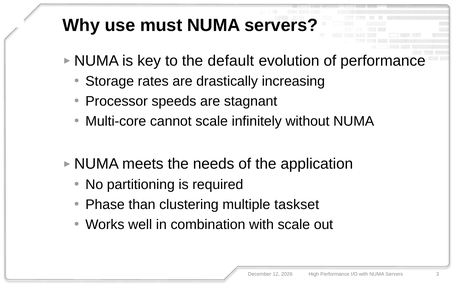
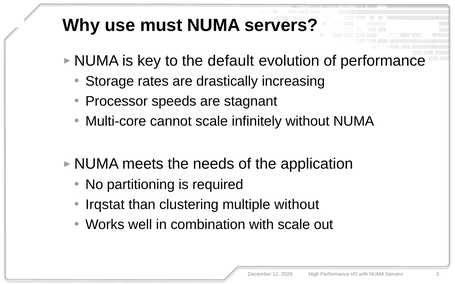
Phase: Phase -> Irqstat
multiple taskset: taskset -> without
